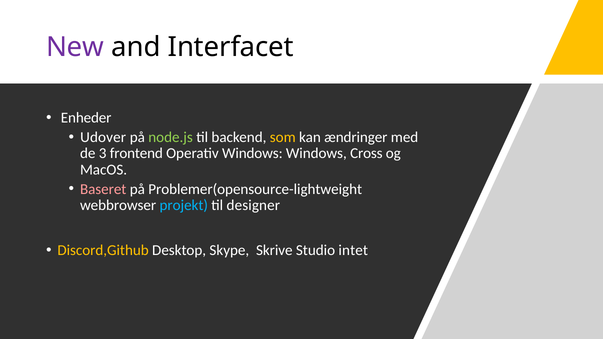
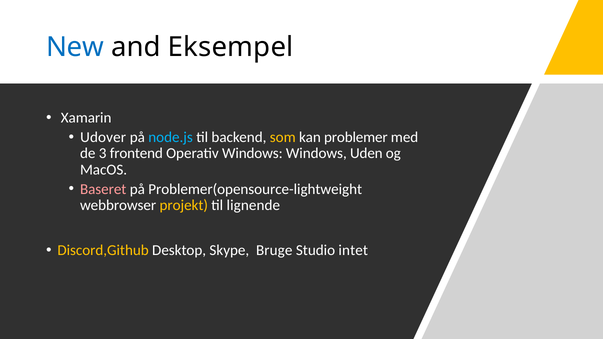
New colour: purple -> blue
Interfacet: Interfacet -> Eksempel
Enheder: Enheder -> Xamarin
node.js colour: light green -> light blue
ændringer: ændringer -> problemer
Cross: Cross -> Uden
projekt colour: light blue -> yellow
designer: designer -> lignende
Skrive: Skrive -> Bruge
